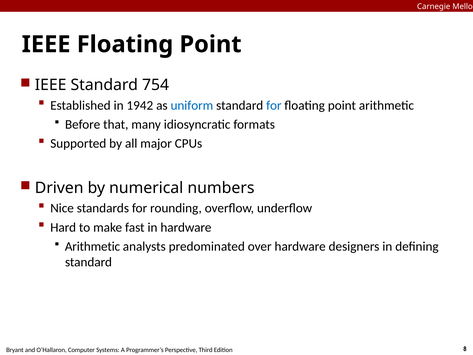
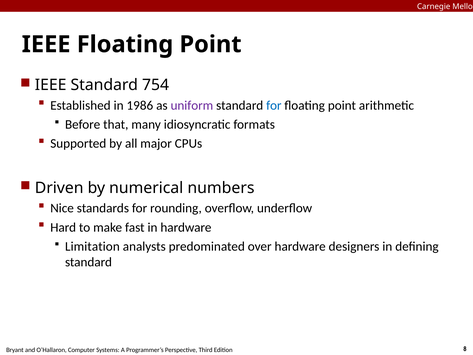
1942: 1942 -> 1986
uniform colour: blue -> purple
Arithmetic at (92, 246): Arithmetic -> Limitation
